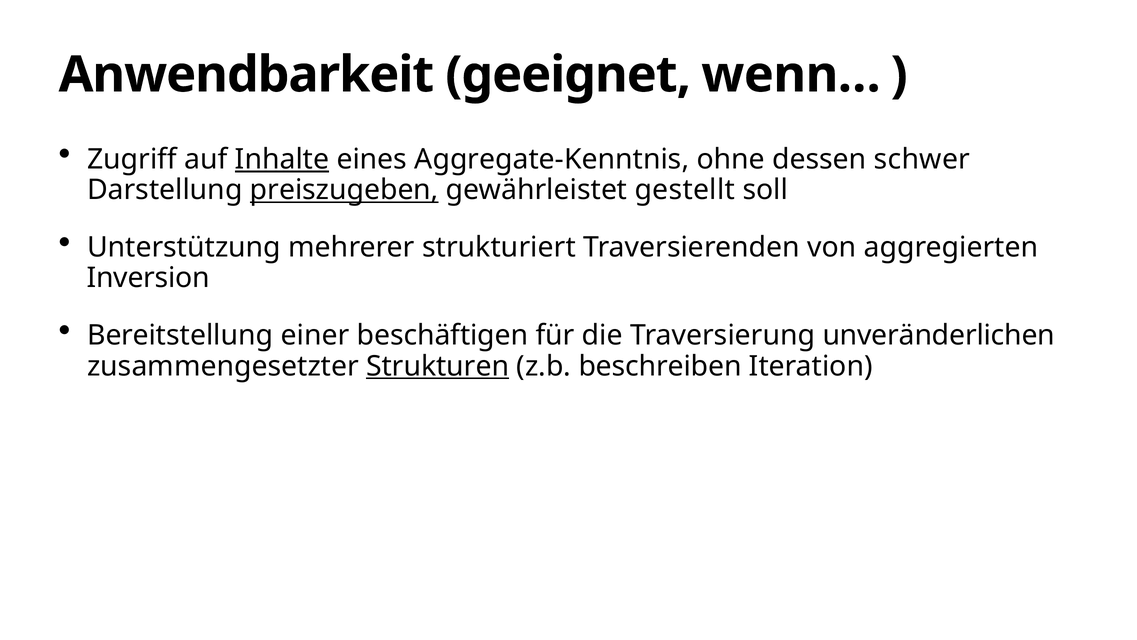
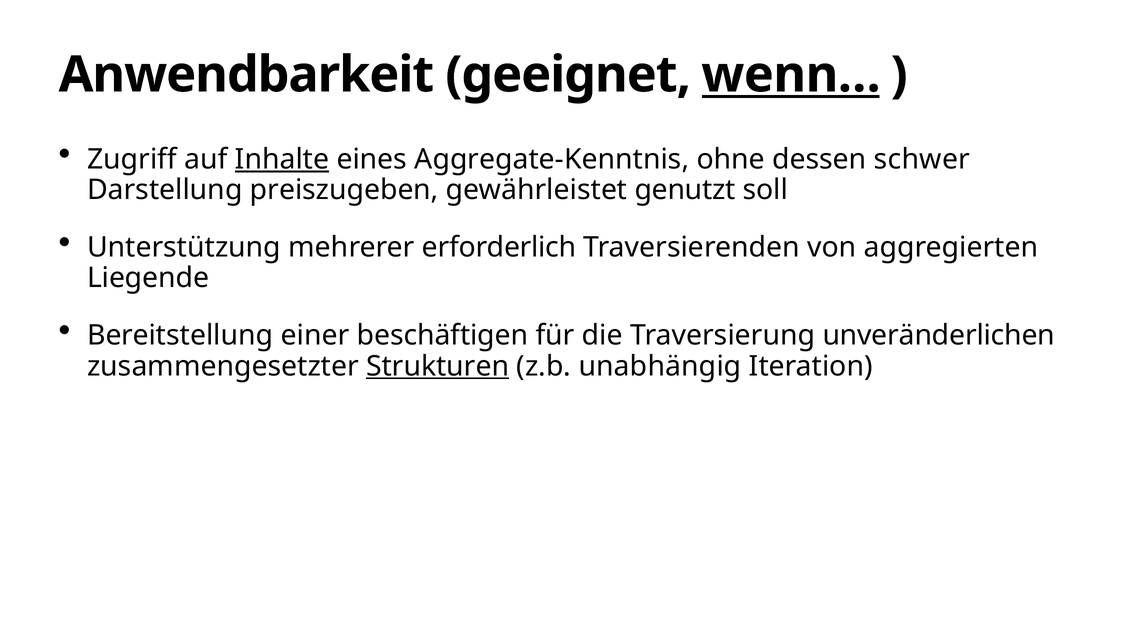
wenn… underline: none -> present
preiszugeben underline: present -> none
gestellt: gestellt -> genutzt
strukturiert: strukturiert -> erforderlich
Inversion: Inversion -> Liegende
beschreiben: beschreiben -> unabhängig
